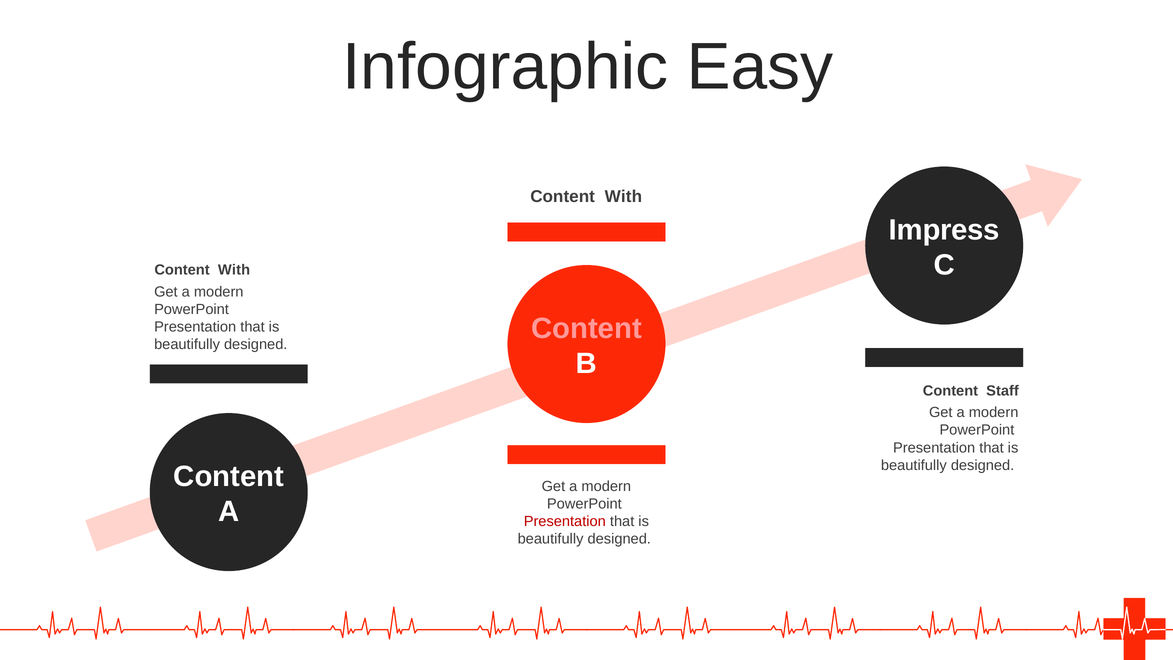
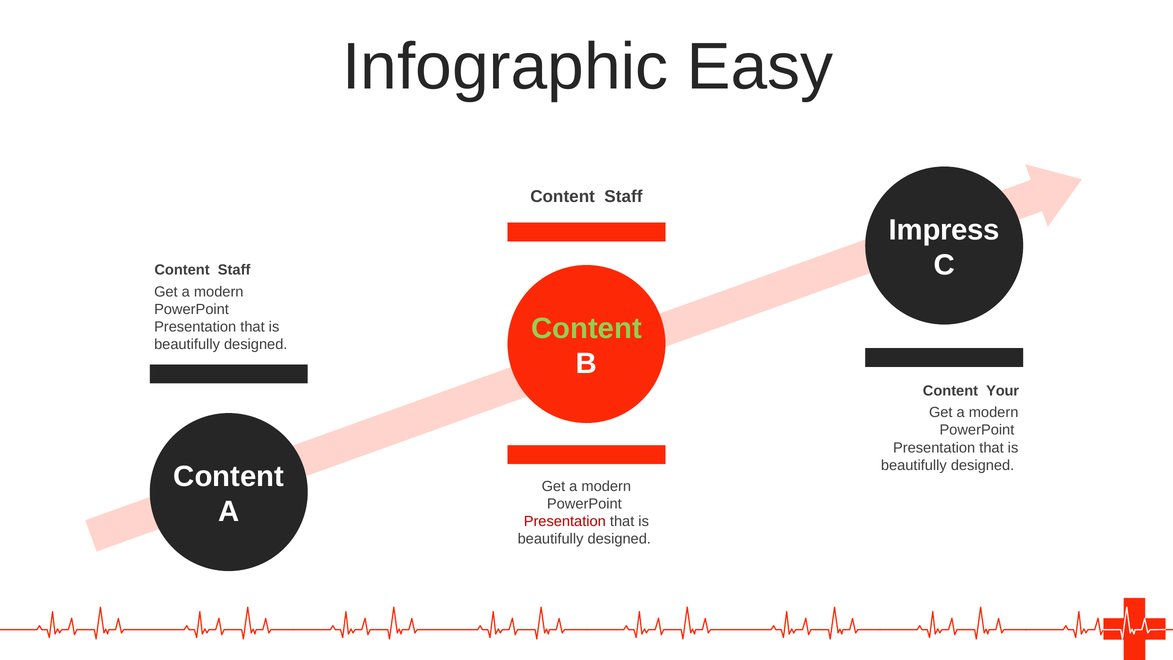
With at (623, 196): With -> Staff
With at (234, 270): With -> Staff
Content at (586, 328) colour: pink -> light green
Staff: Staff -> Your
